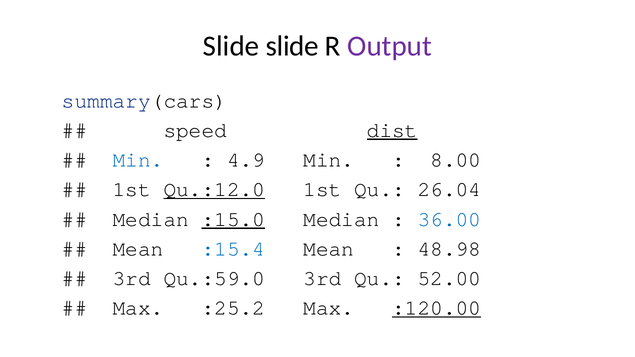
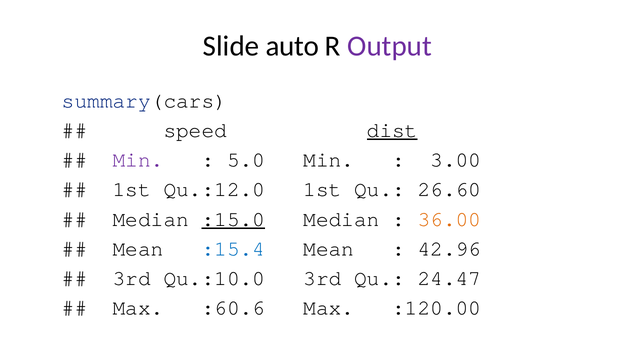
Slide slide: slide -> auto
Min at (138, 160) colour: blue -> purple
4.9: 4.9 -> 5.0
8.00: 8.00 -> 3.00
Qu.:12.0 underline: present -> none
26.04: 26.04 -> 26.60
36.00 colour: blue -> orange
48.98: 48.98 -> 42.96
Qu.:59.0: Qu.:59.0 -> Qu.:10.0
52.00: 52.00 -> 24.47
:25.2: :25.2 -> :60.6
:120.00 underline: present -> none
